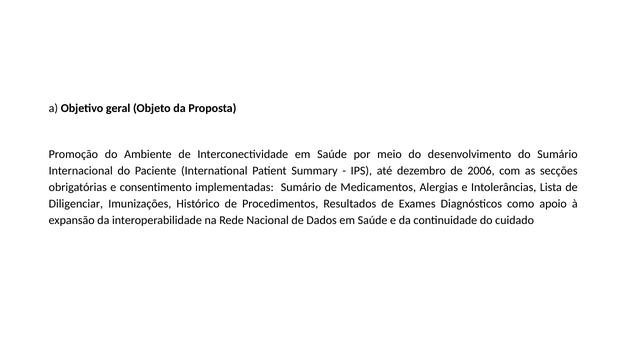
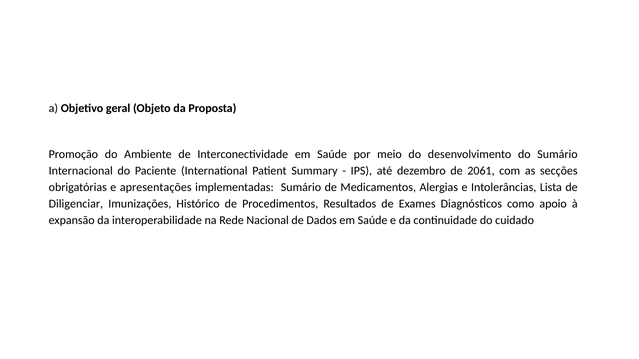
2006: 2006 -> 2061
consentimento: consentimento -> apresentações
